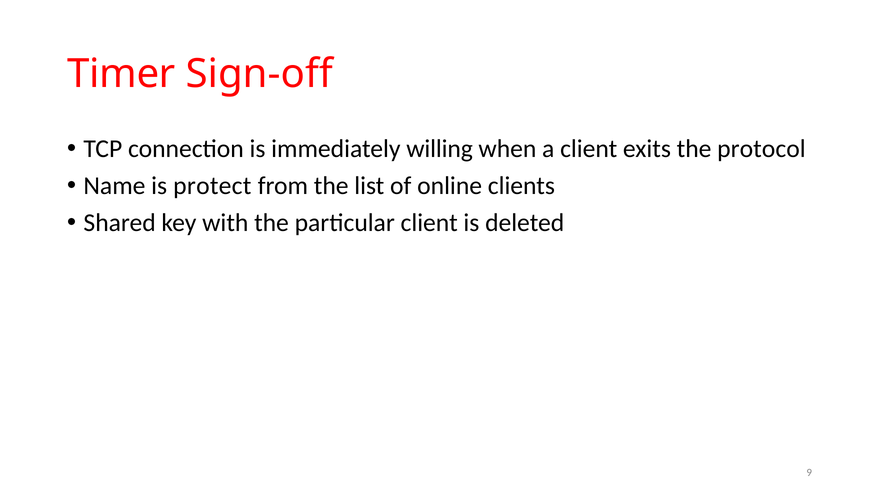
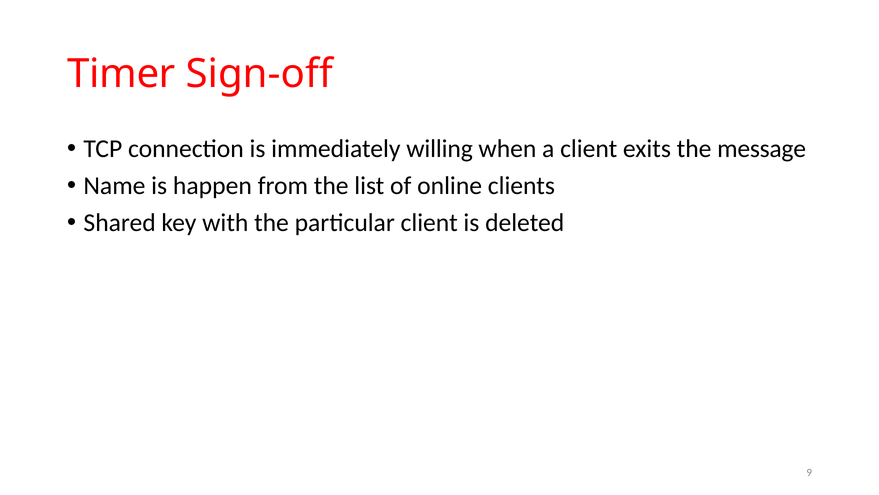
protocol: protocol -> message
protect: protect -> happen
